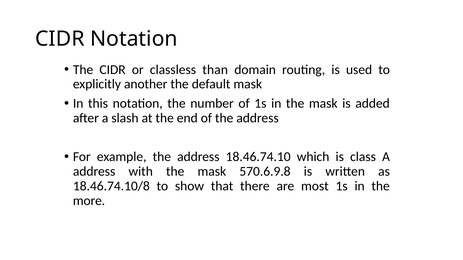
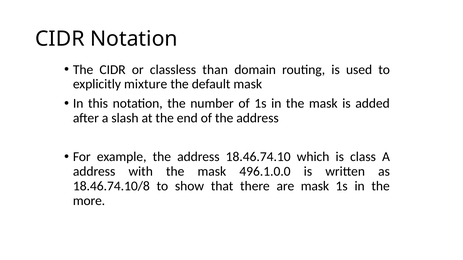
another: another -> mixture
570.6.9.8: 570.6.9.8 -> 496.1.0.0
are most: most -> mask
